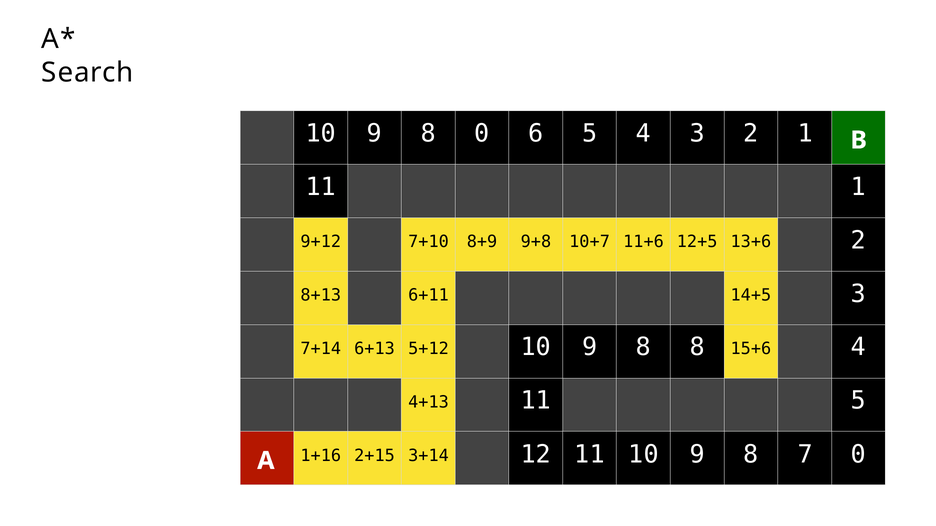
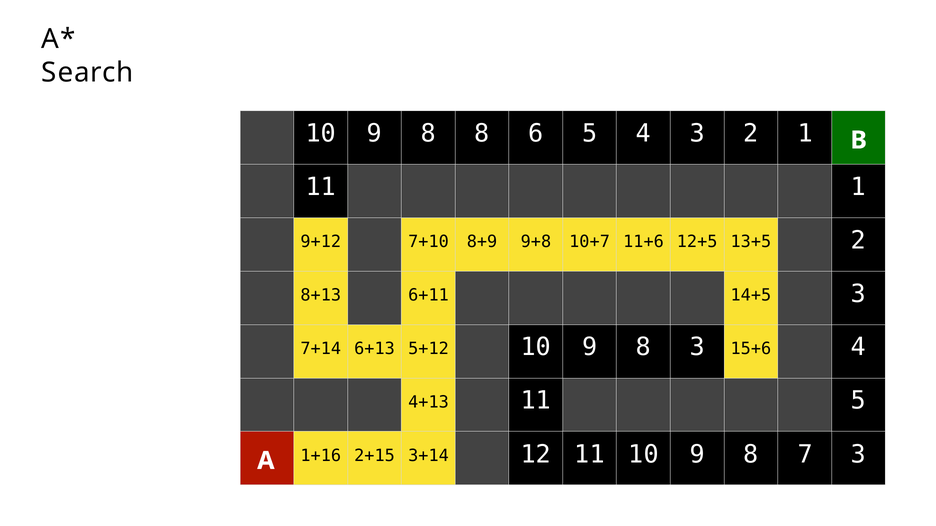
8 0: 0 -> 8
13+6: 13+6 -> 13+5
8 8: 8 -> 3
7 0: 0 -> 3
